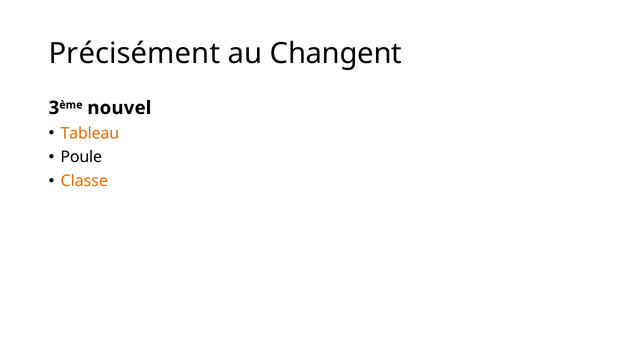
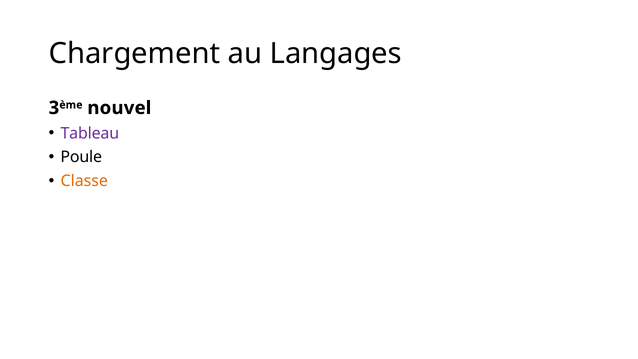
Précisément: Précisément -> Chargement
Changent: Changent -> Langages
Tableau colour: orange -> purple
